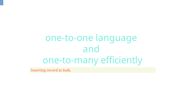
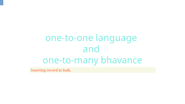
efficiently: efficiently -> bhavance
